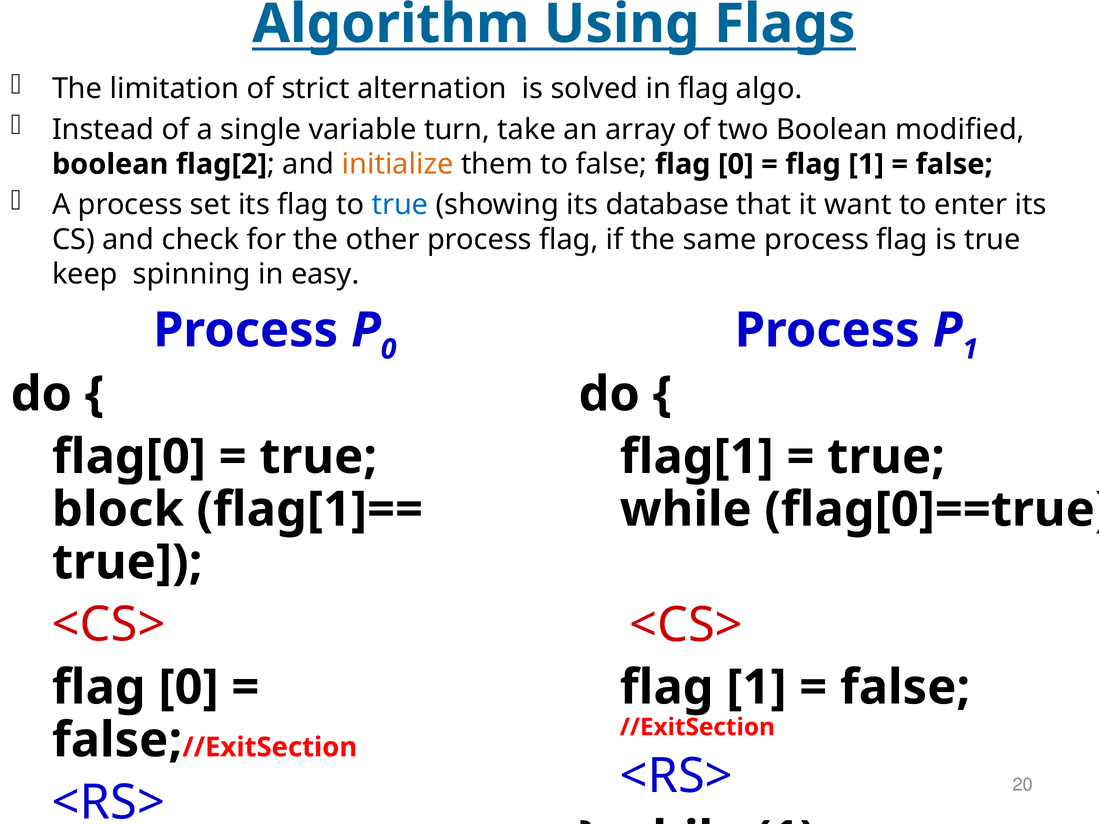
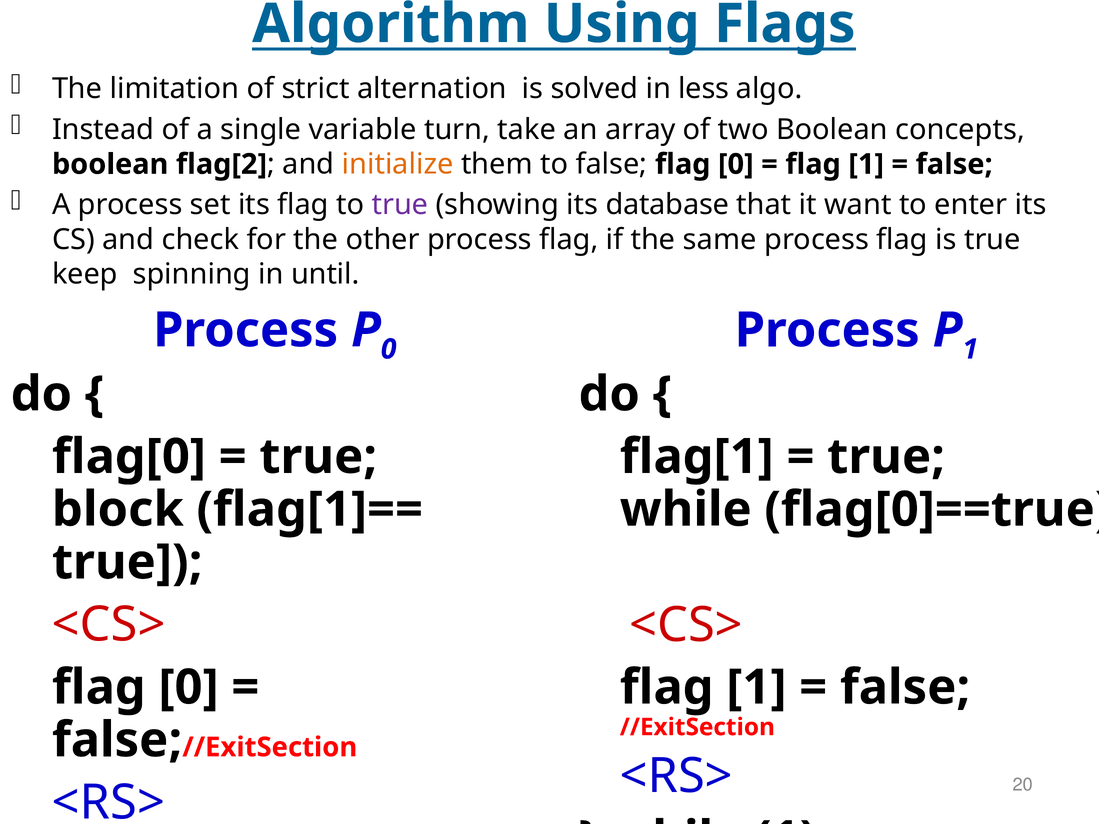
in flag: flag -> less
modified: modified -> concepts
true at (400, 205) colour: blue -> purple
easy: easy -> until
